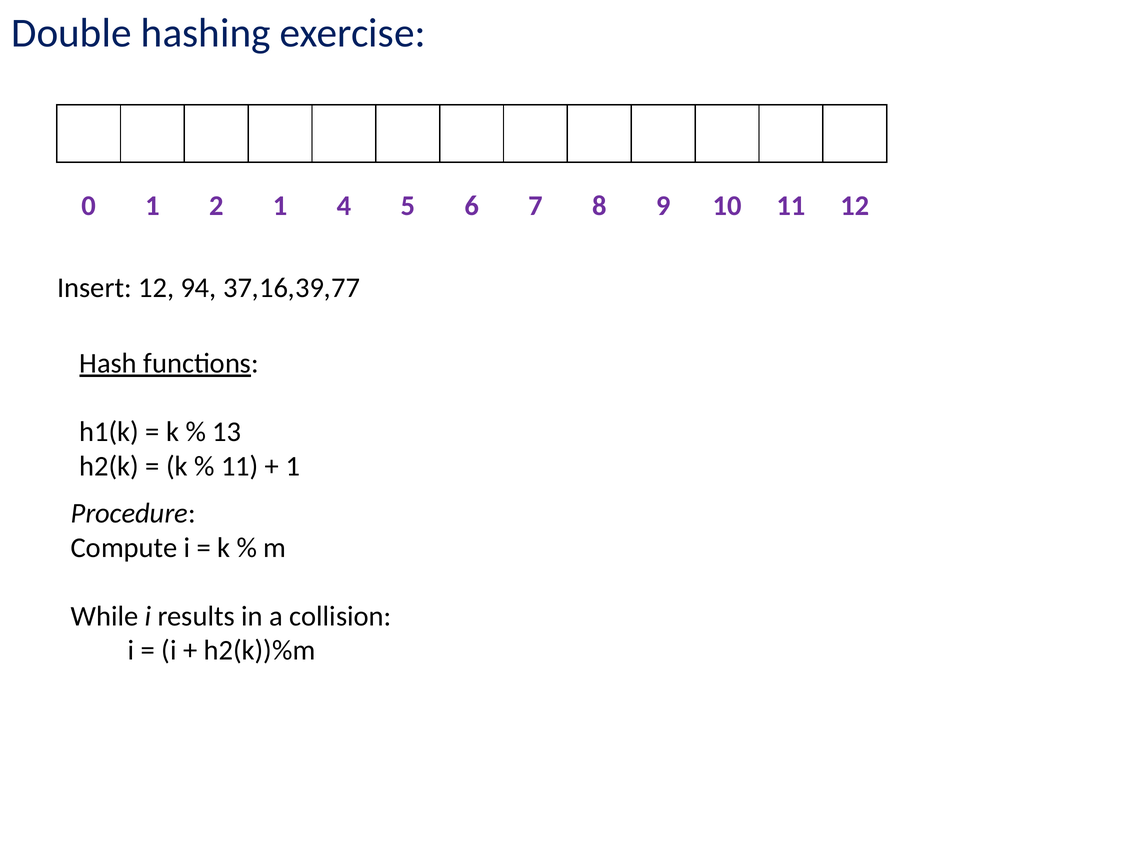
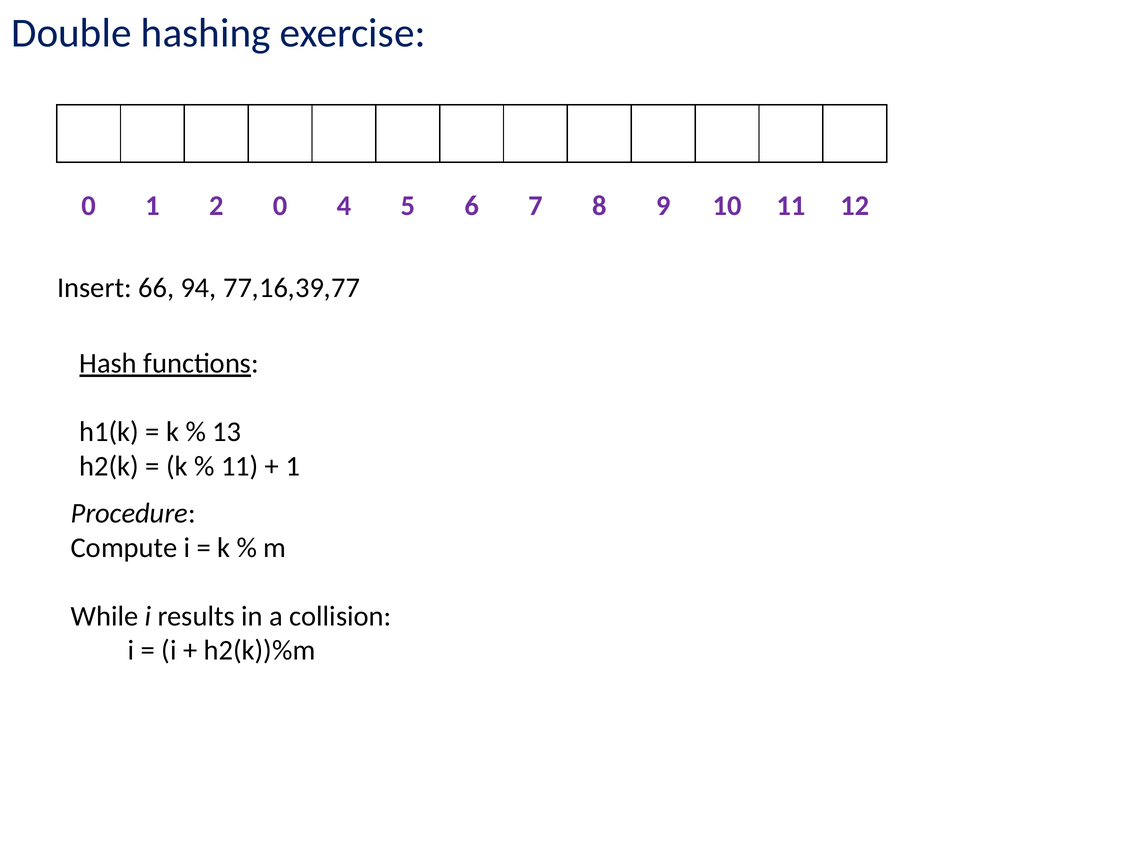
2 1: 1 -> 0
Insert 12: 12 -> 66
37,16,39,77: 37,16,39,77 -> 77,16,39,77
